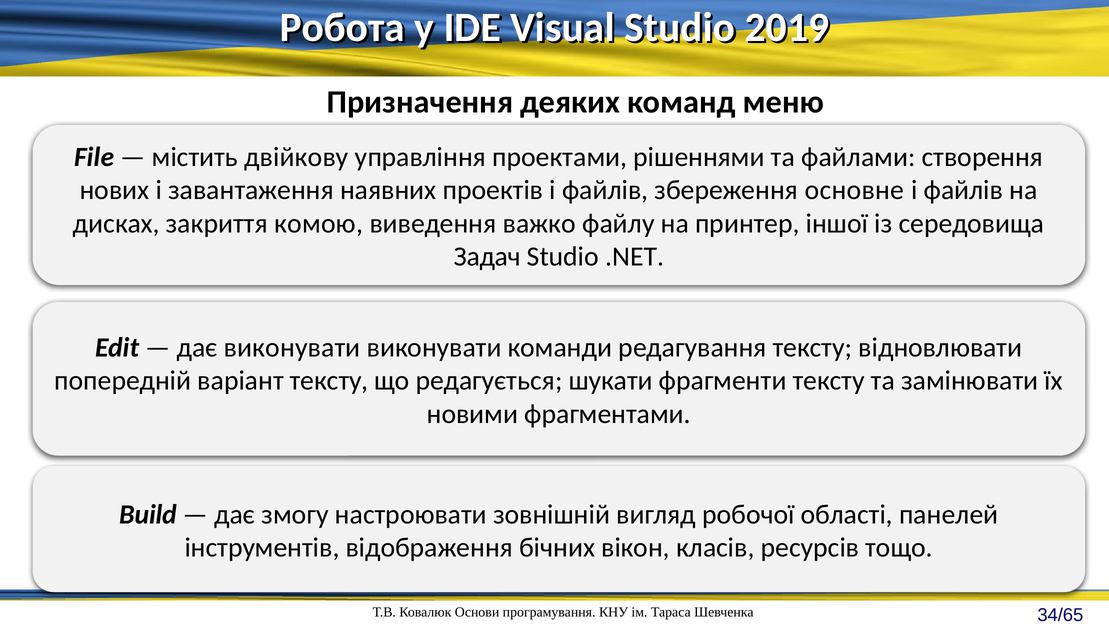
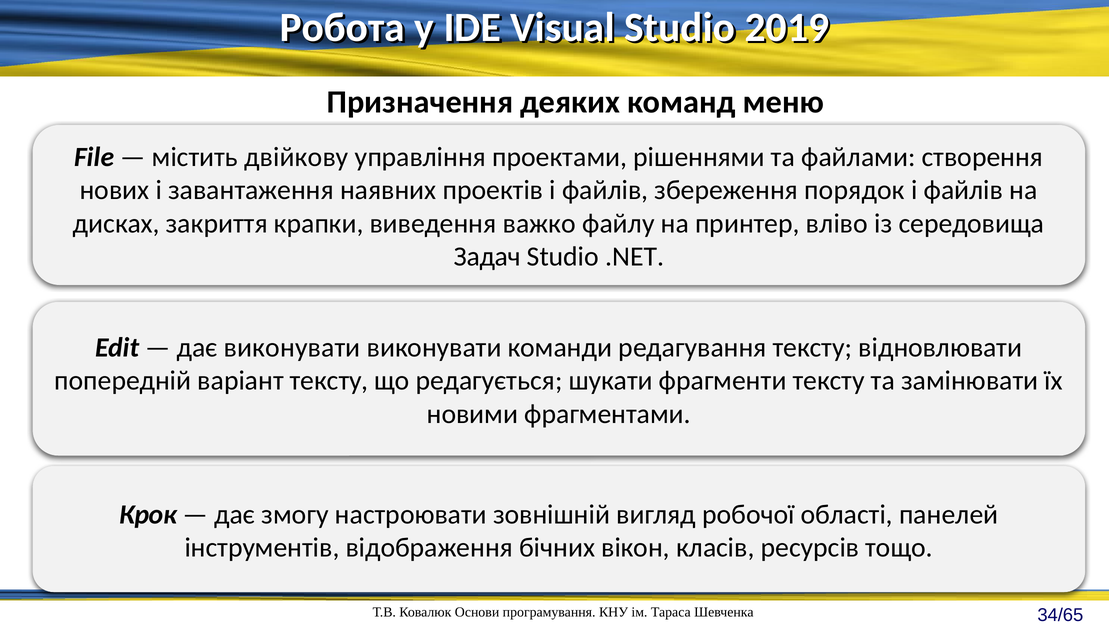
основне: основне -> порядок
комою: комою -> крапки
іншої: іншої -> вліво
Build: Build -> Крок
